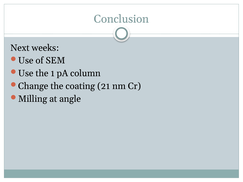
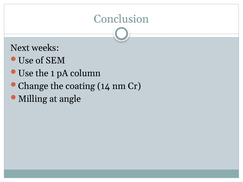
21: 21 -> 14
